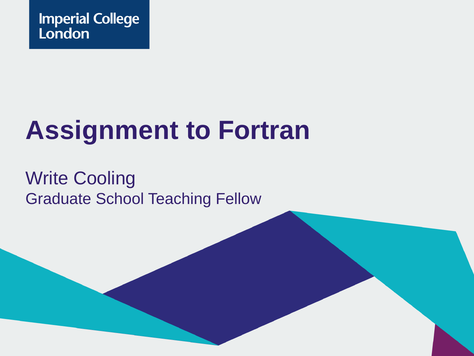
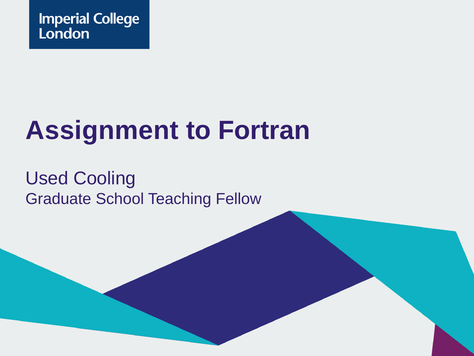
Write: Write -> Used
